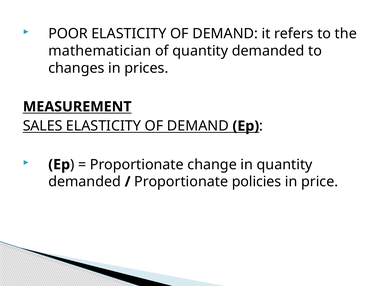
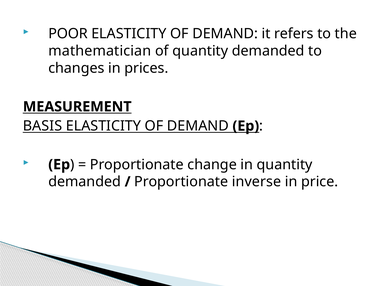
SALES: SALES -> BASIS
policies: policies -> inverse
